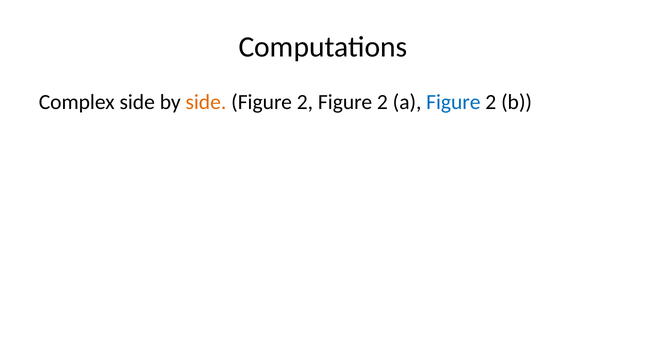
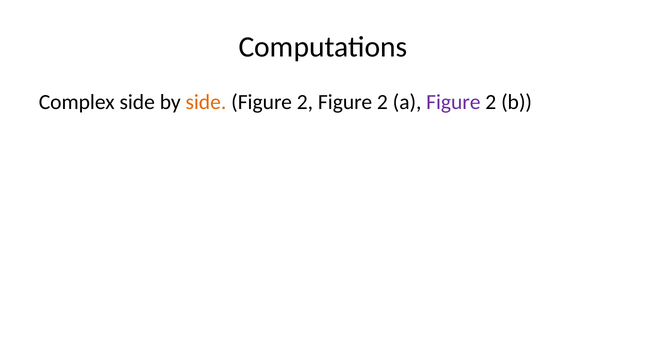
Figure at (453, 102) colour: blue -> purple
